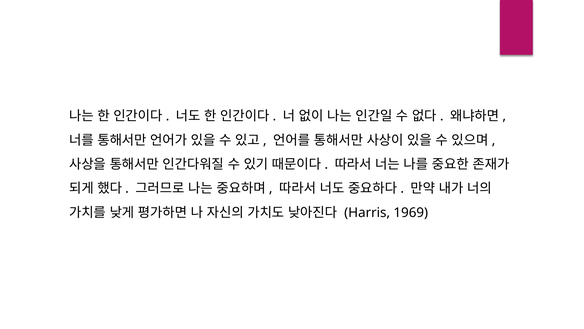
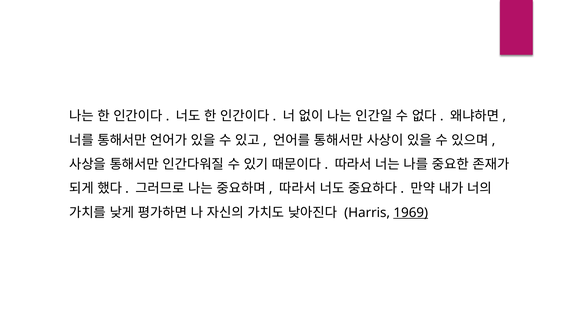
1969 underline: none -> present
